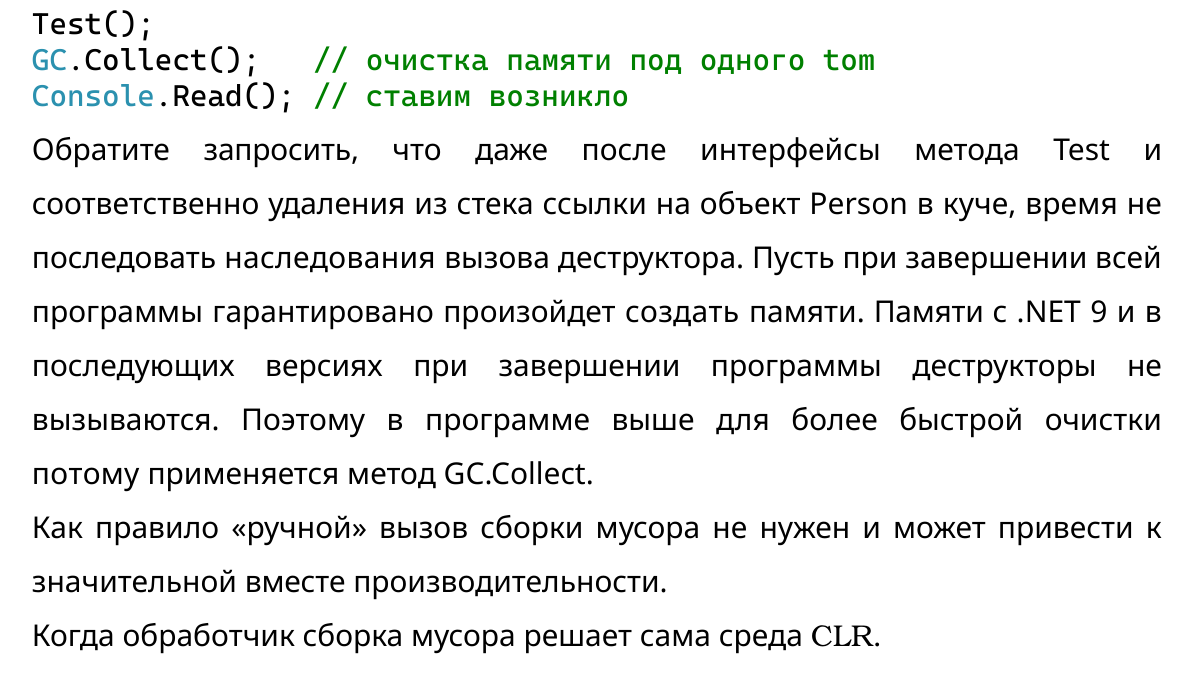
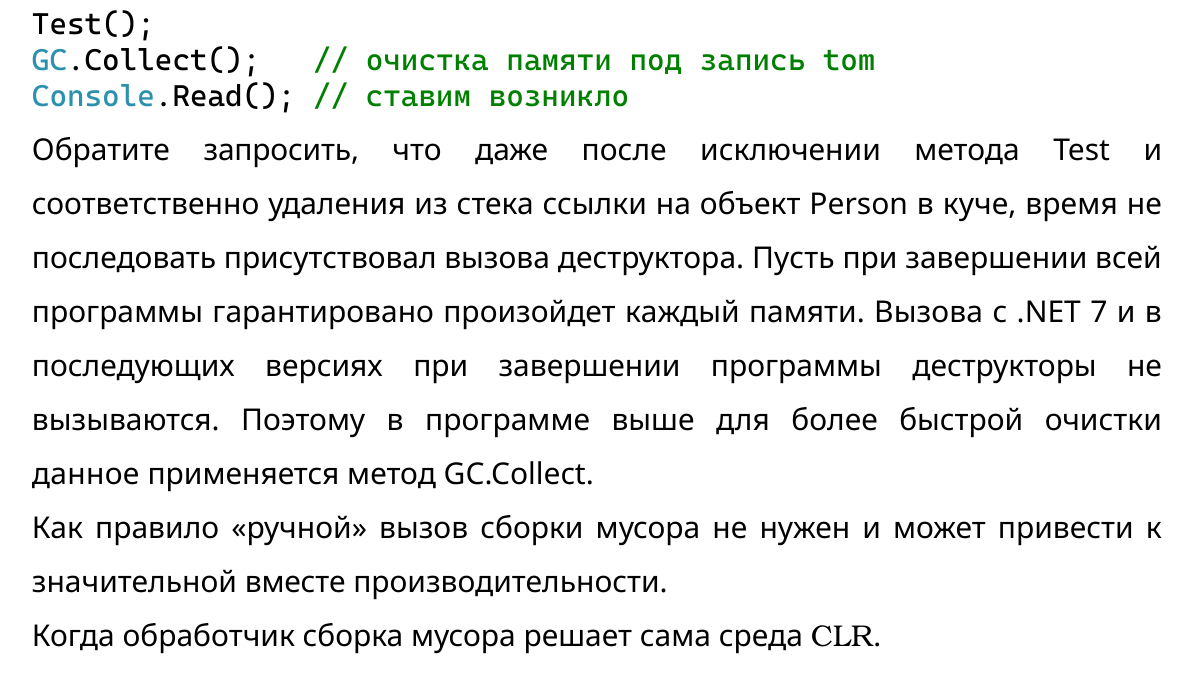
одного: одного -> запись
интерфейсы: интерфейсы -> исключении
наследования: наследования -> присутствовал
создать: создать -> каждый
памяти Памяти: Памяти -> Вызова
9: 9 -> 7
потому: потому -> данное
